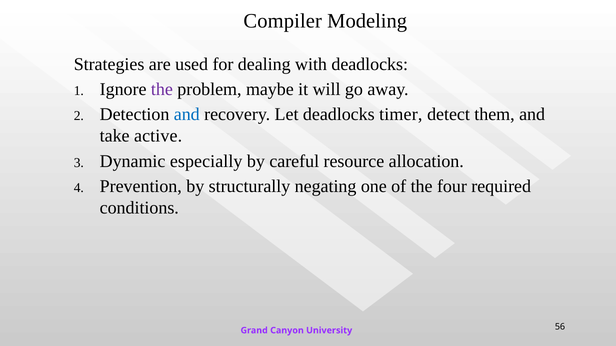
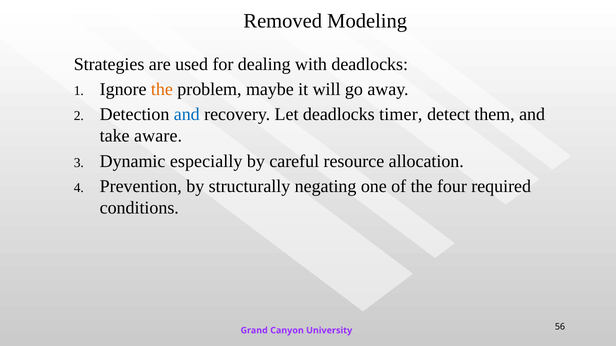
Compiler: Compiler -> Removed
the at (162, 89) colour: purple -> orange
active: active -> aware
